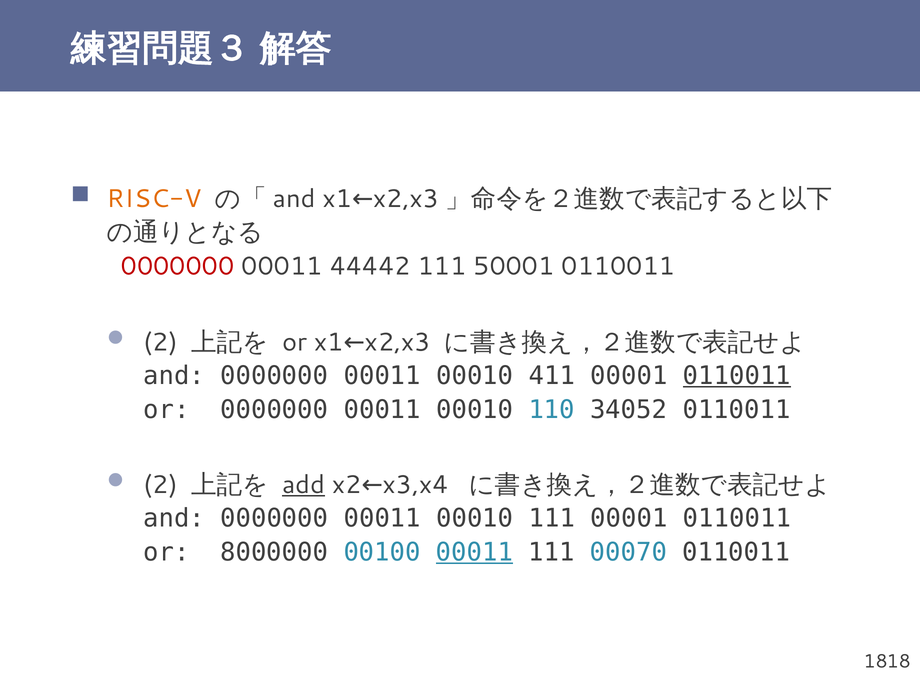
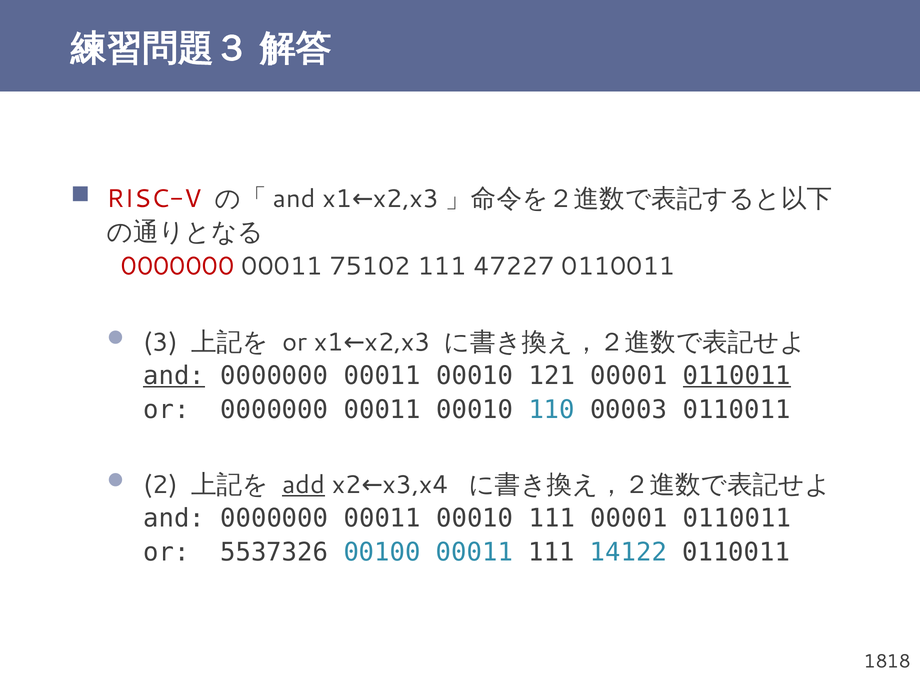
RISC-V colour: orange -> red
44442: 44442 -> 75102
50001: 50001 -> 47227
2 at (161, 342): 2 -> 3
and at (174, 376) underline: none -> present
411: 411 -> 121
34052: 34052 -> 00003
8000000: 8000000 -> 5537326
00011 at (474, 552) underline: present -> none
00070: 00070 -> 14122
